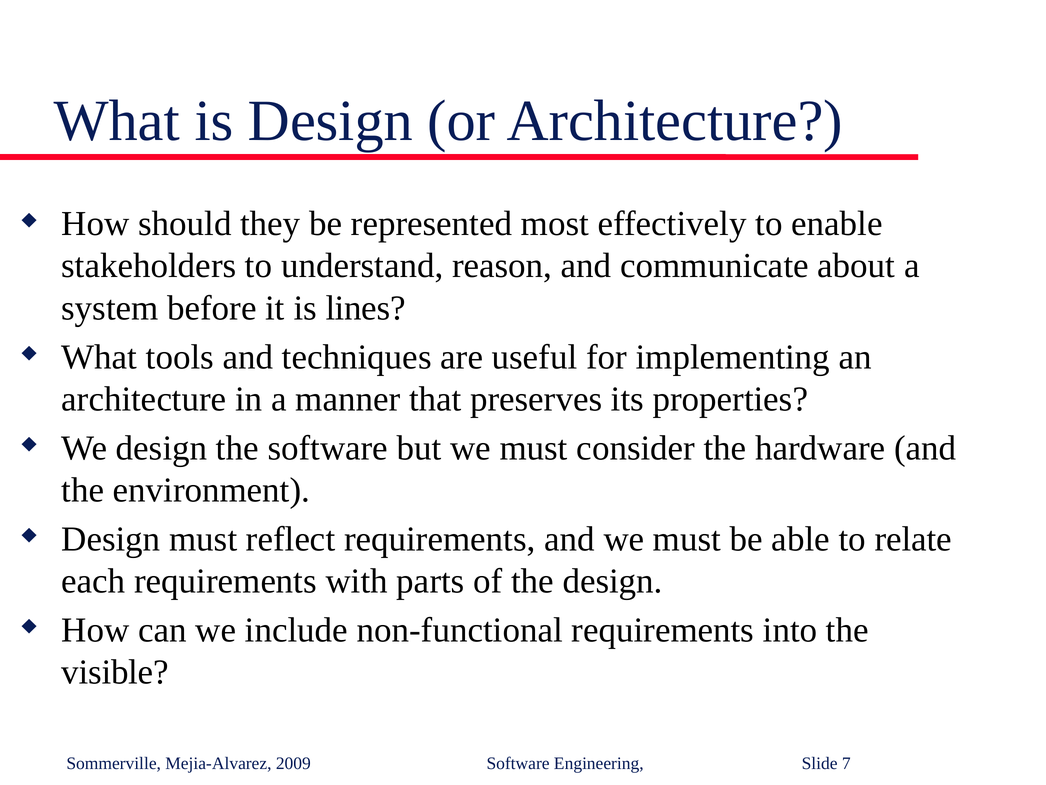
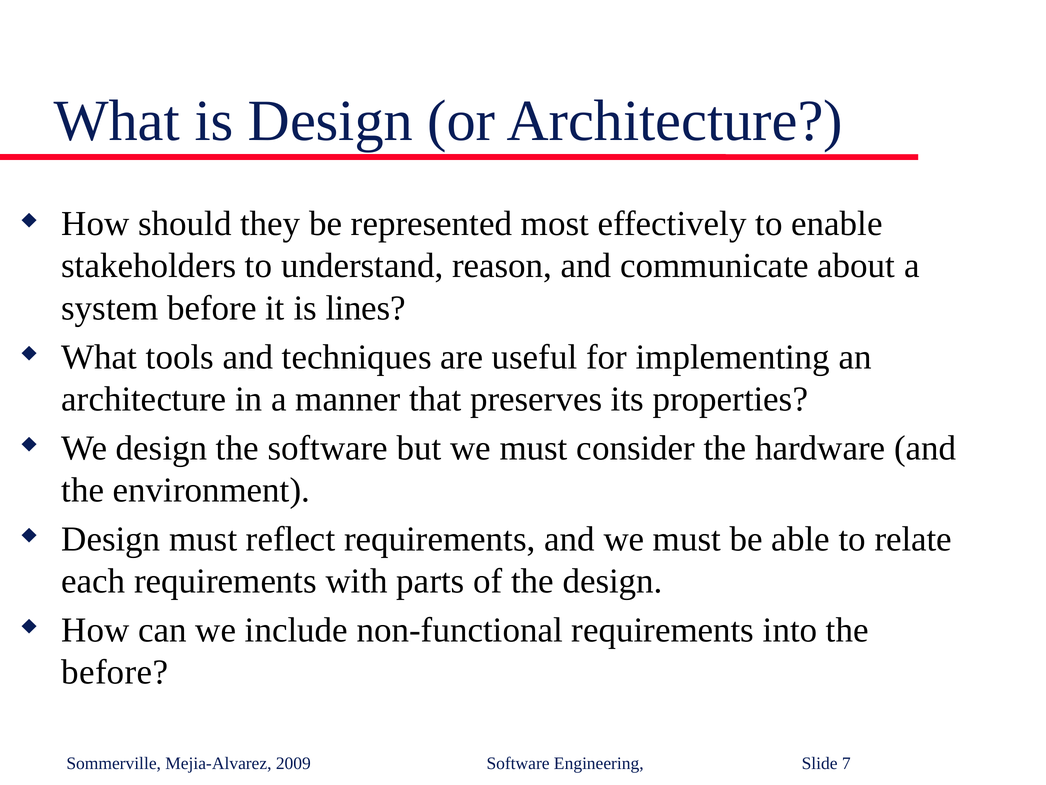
visible at (115, 672): visible -> before
